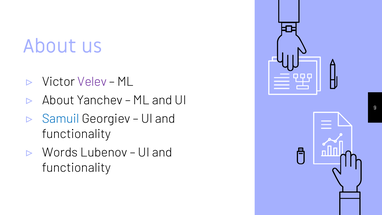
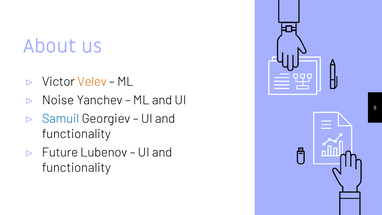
Velev colour: purple -> orange
About at (58, 100): About -> Noise
Words: Words -> Future
